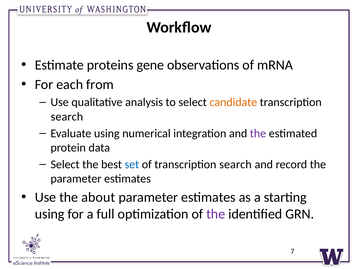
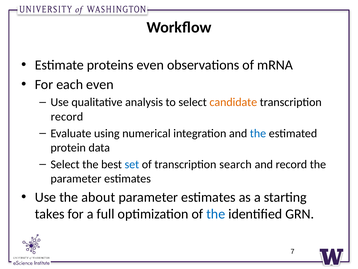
proteins gene: gene -> even
each from: from -> even
search at (67, 116): search -> record
the at (258, 133) colour: purple -> blue
using at (50, 214): using -> takes
the at (216, 214) colour: purple -> blue
